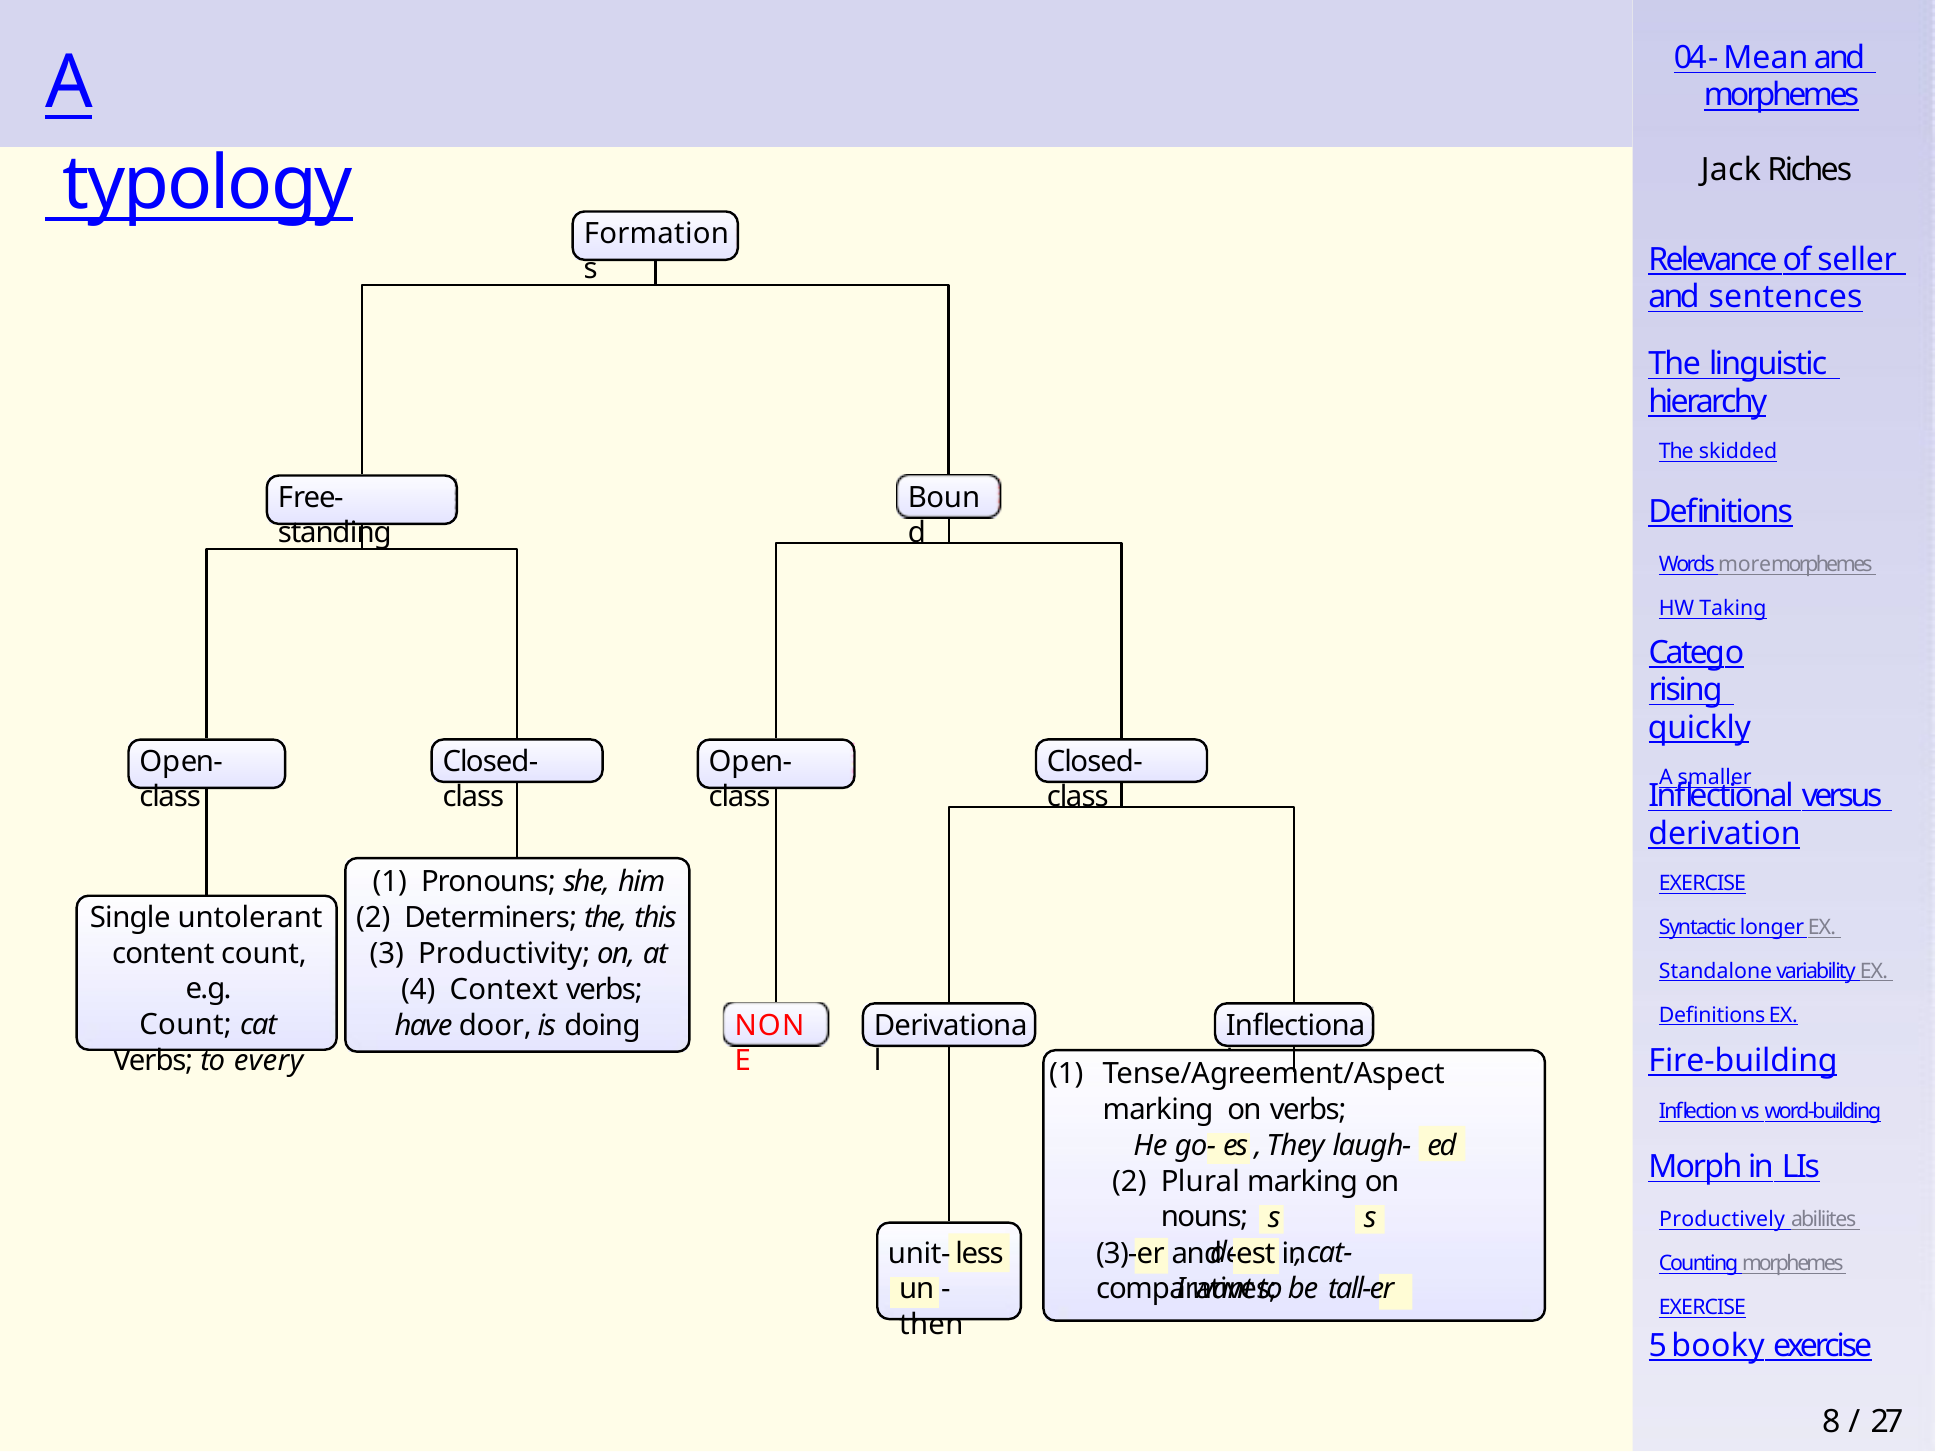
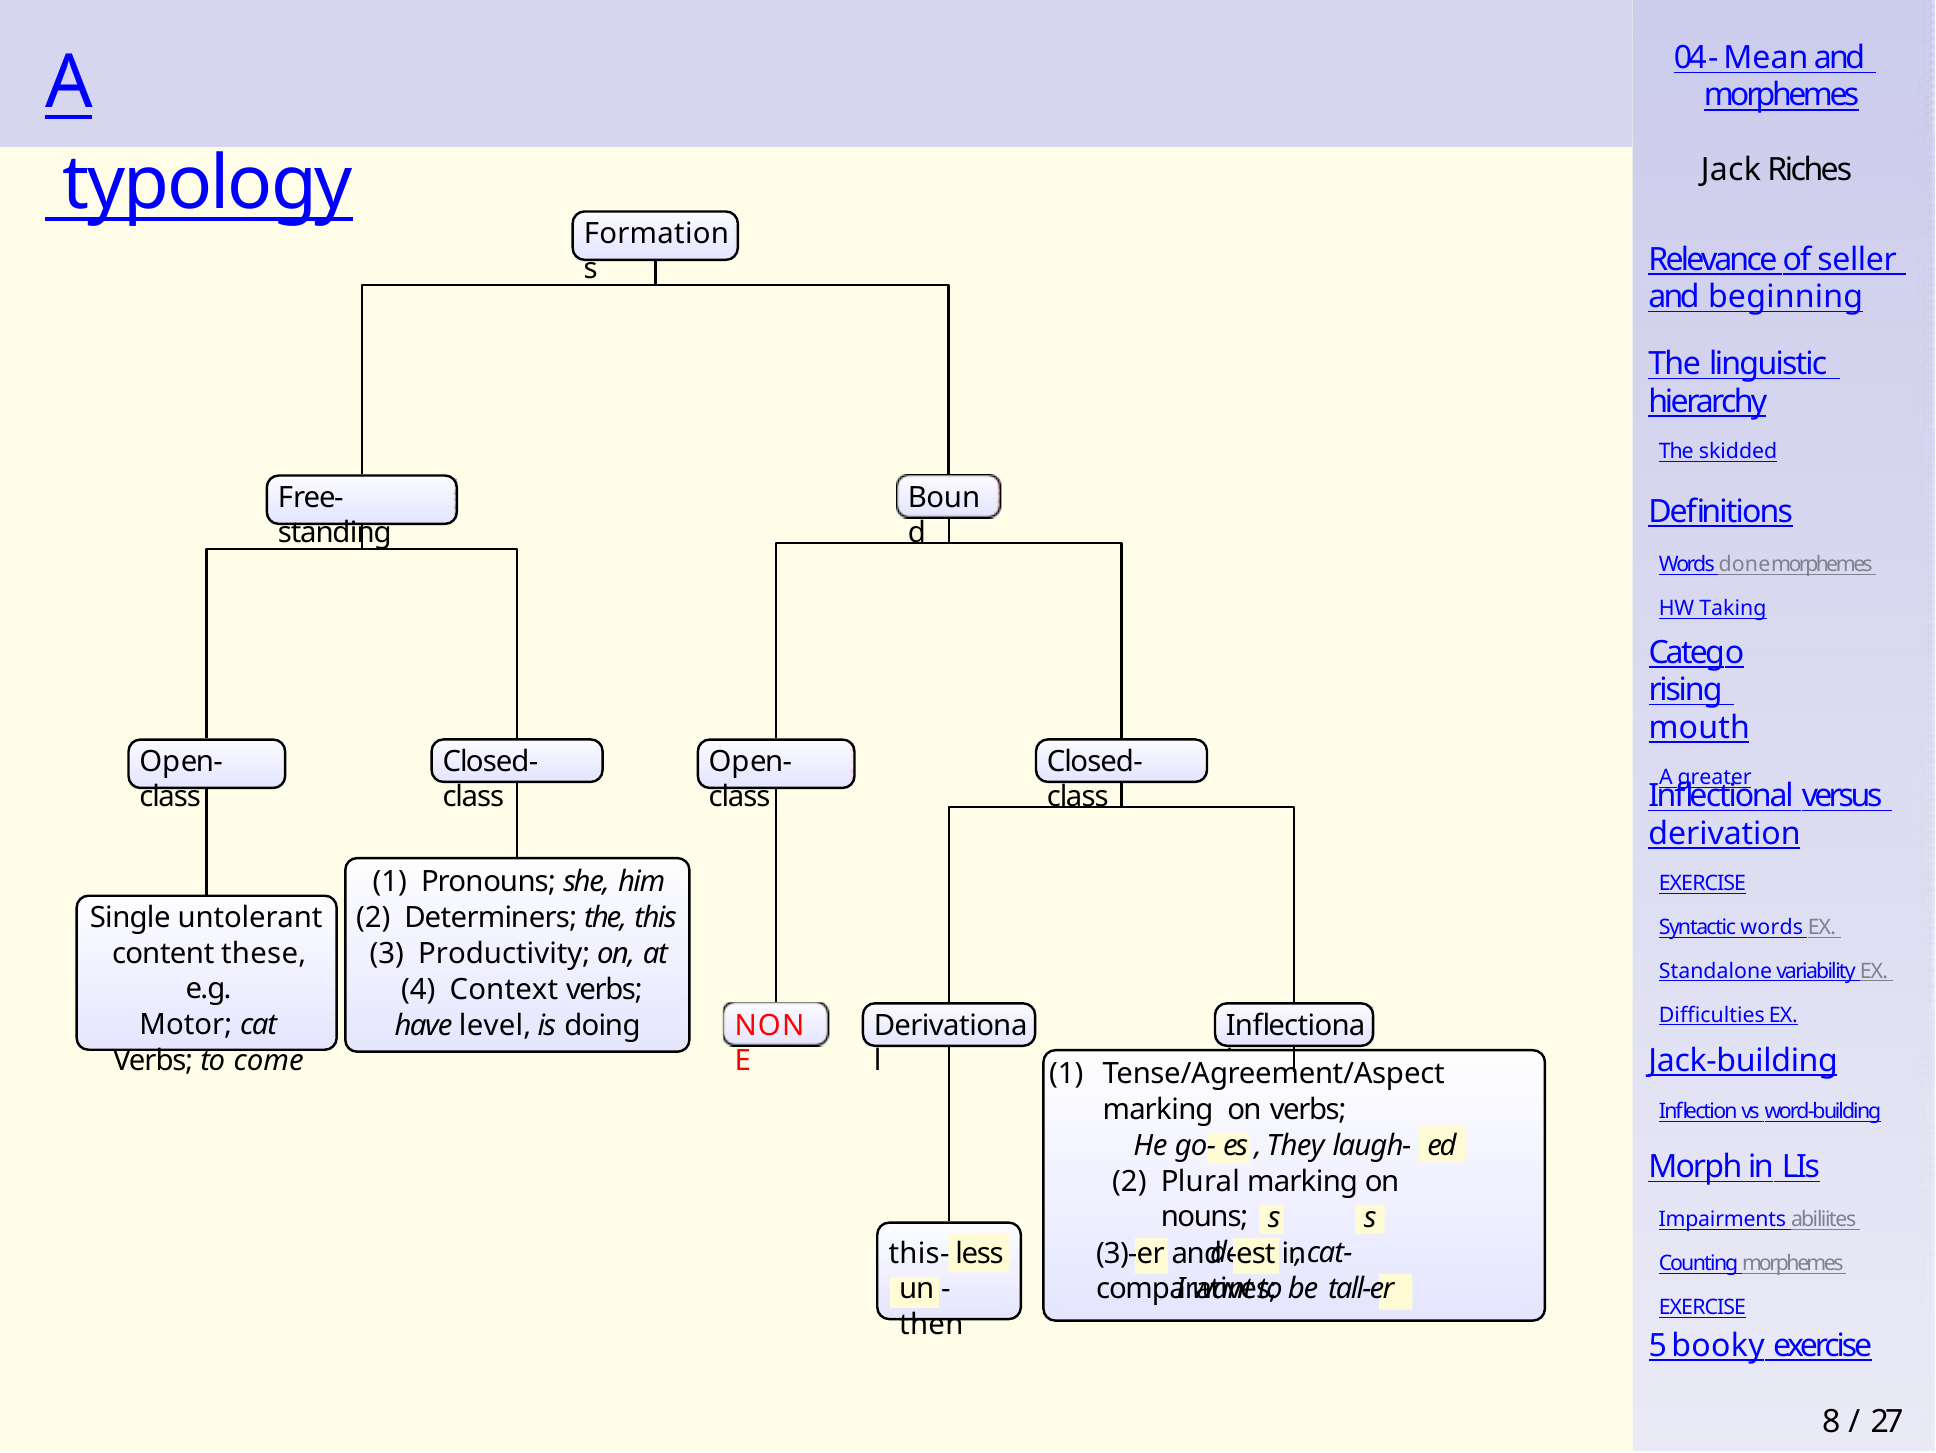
sentences: sentences -> beginning
more: more -> done
quickly: quickly -> mouth
smaller: smaller -> greater
Syntactic longer: longer -> words
content count: count -> these
Definitions at (1712, 1015): Definitions -> Difficulties
Count at (186, 1025): Count -> Motor
door: door -> level
Fire-building: Fire-building -> Jack-building
every: every -> come
Productively: Productively -> Impairments
unit-: unit- -> this-
